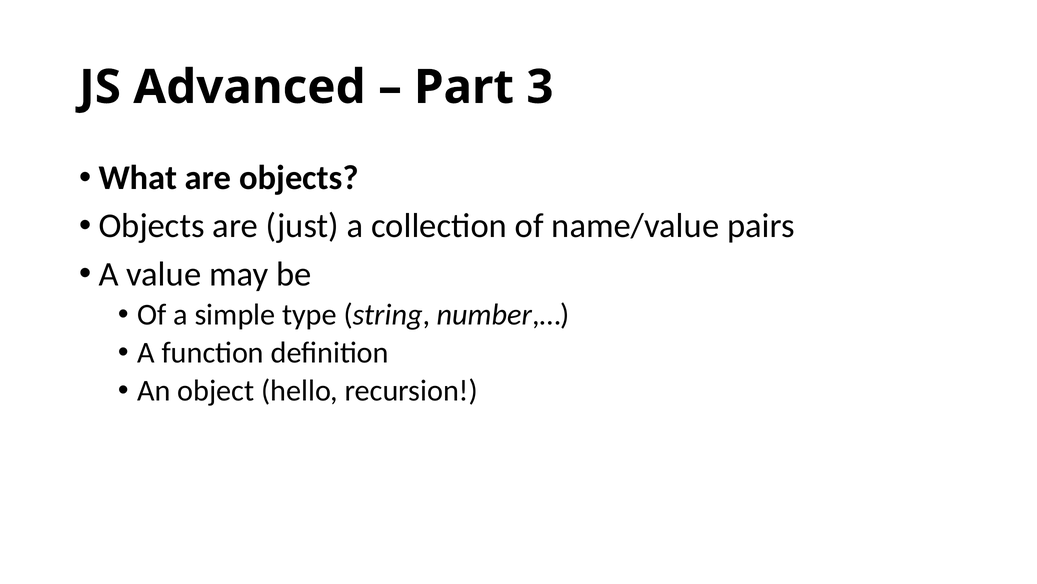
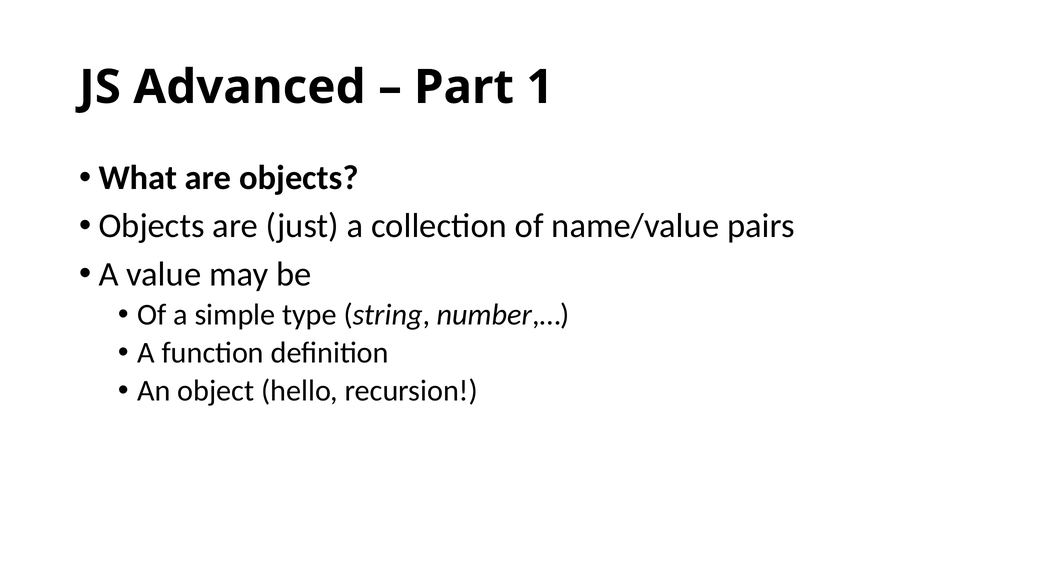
3: 3 -> 1
